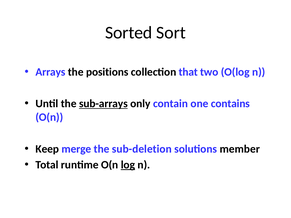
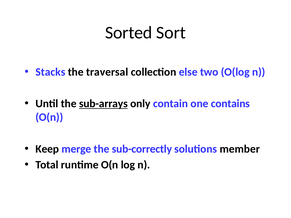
Arrays: Arrays -> Stacks
positions: positions -> traversal
that: that -> else
sub-deletion: sub-deletion -> sub-correctly
log underline: present -> none
